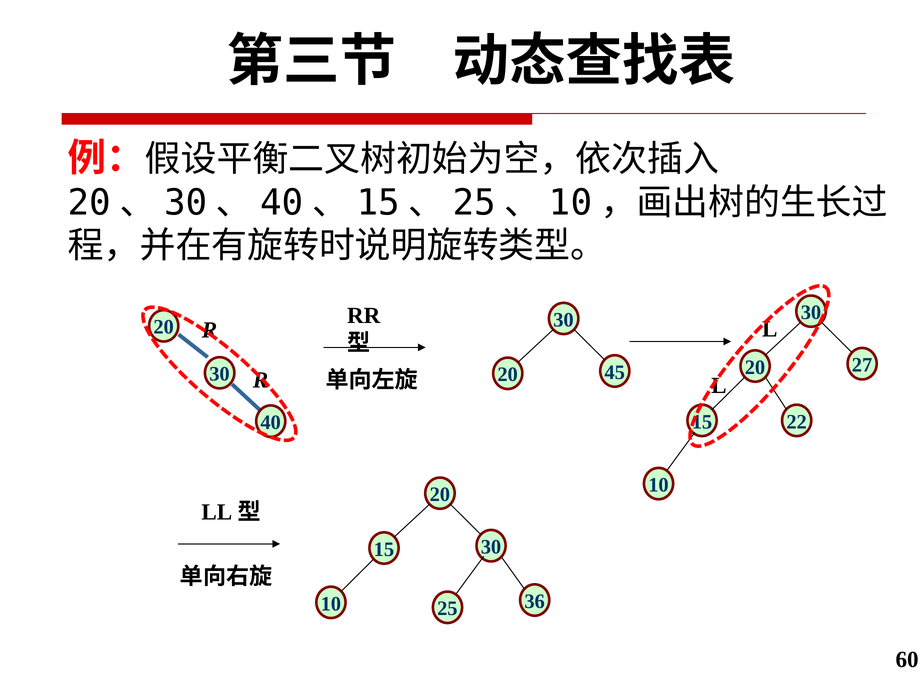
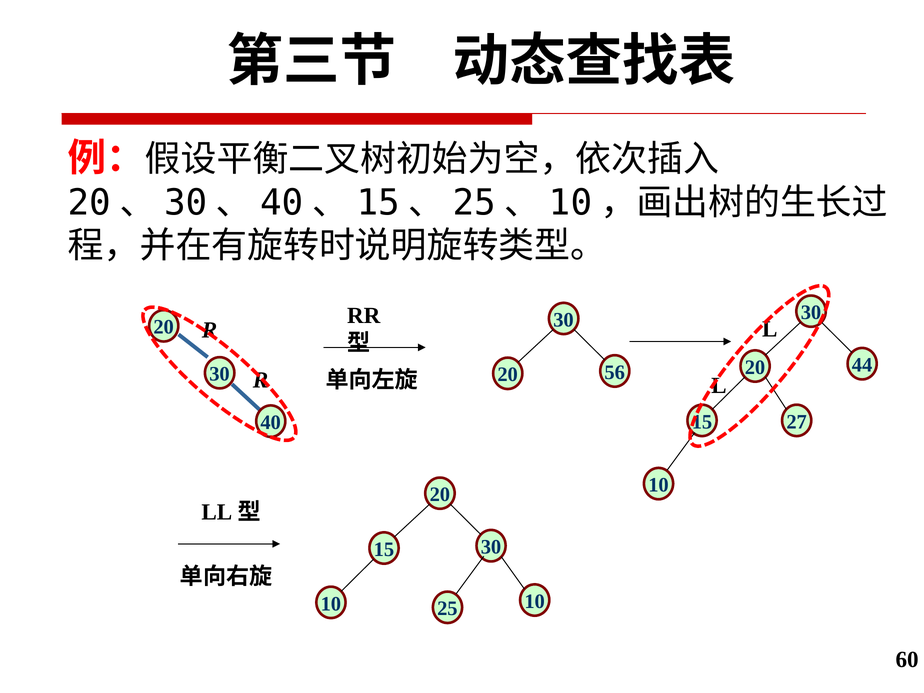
27: 27 -> 44
45: 45 -> 56
22: 22 -> 27
10 36: 36 -> 10
